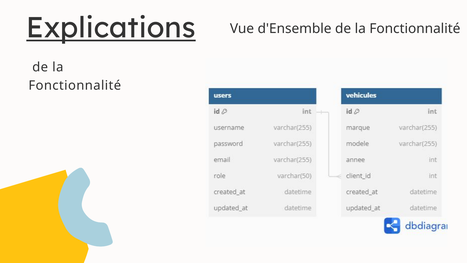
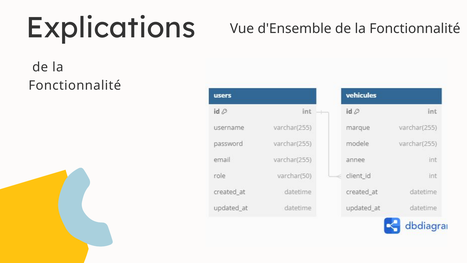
Explications underline: present -> none
